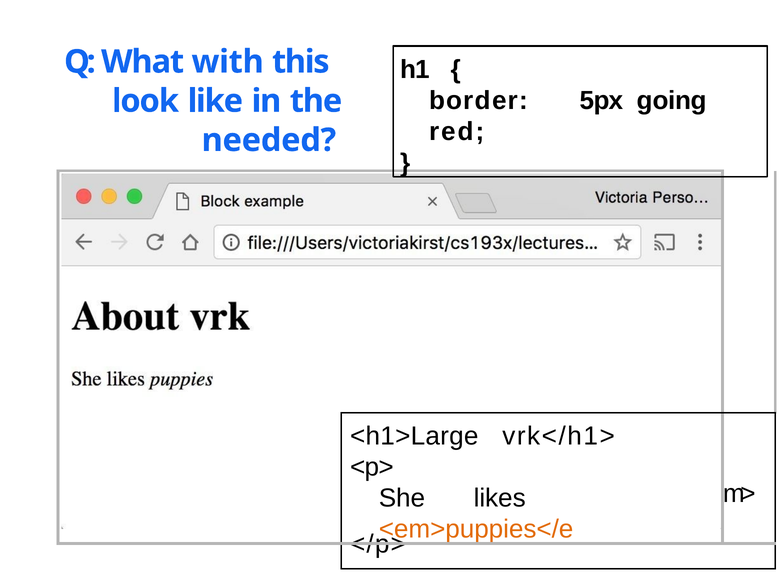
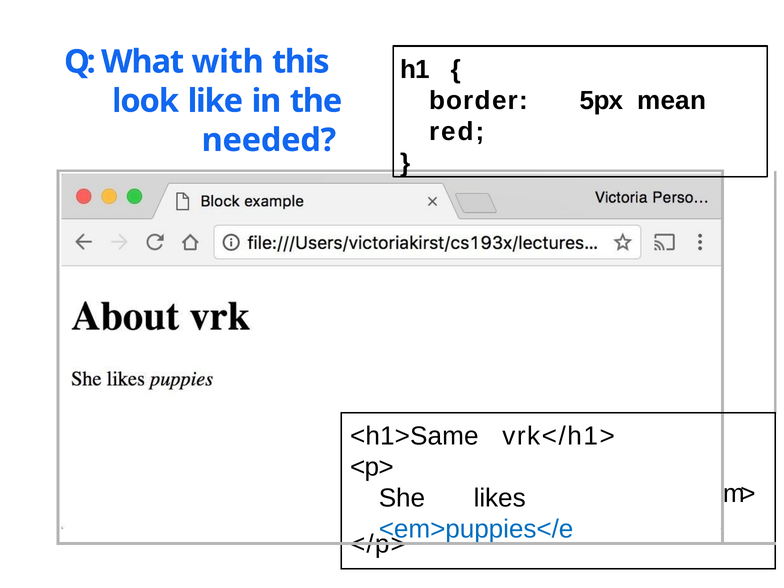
going: going -> mean
<h1>Large: <h1>Large -> <h1>Same
<em>puppies</e colour: orange -> blue
